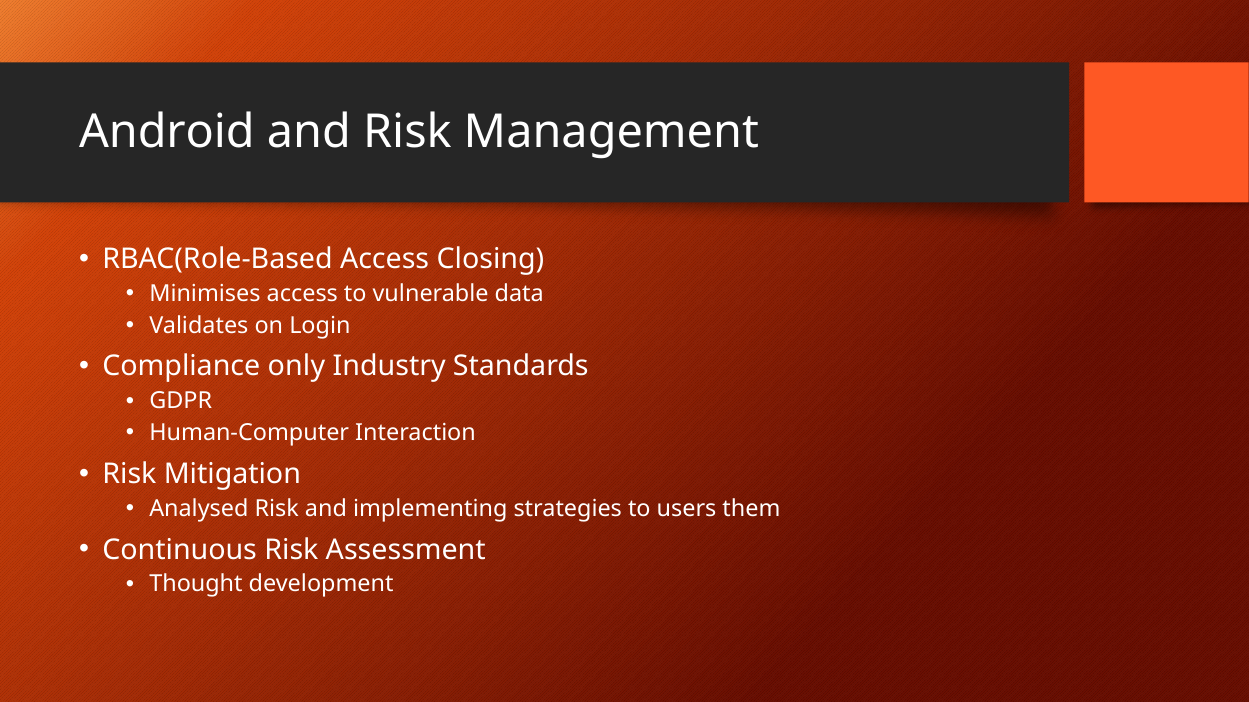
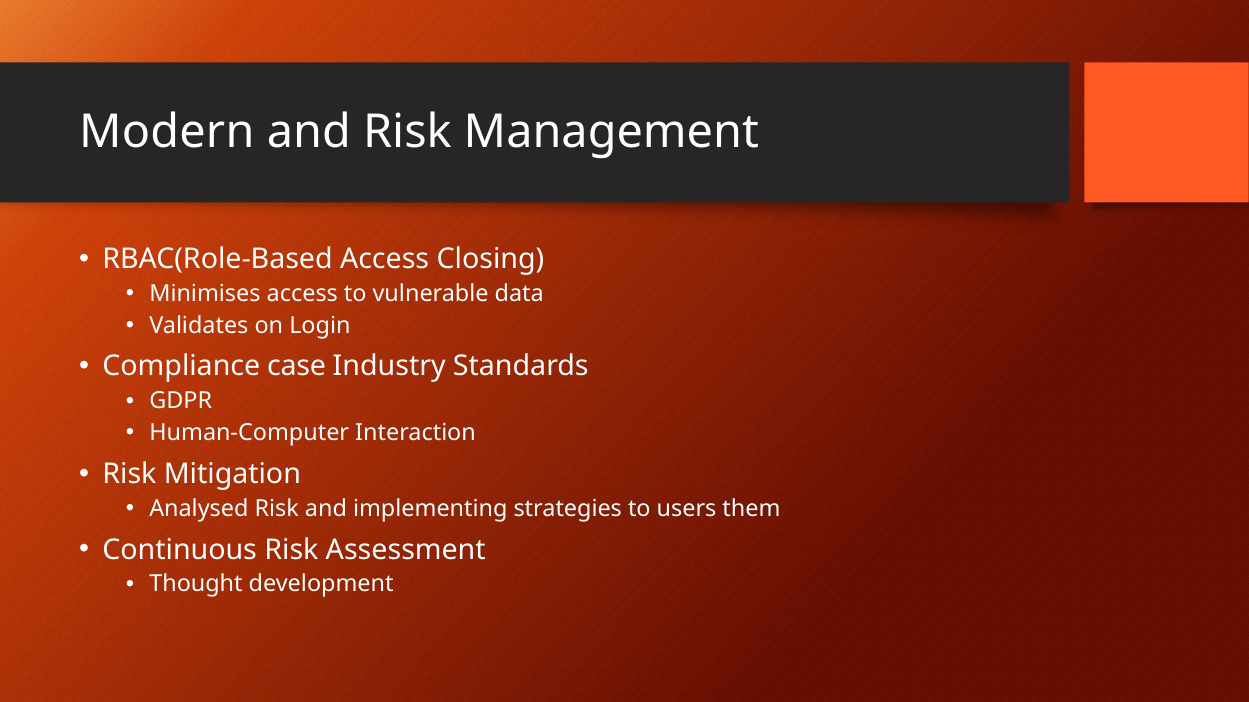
Android: Android -> Modern
only: only -> case
